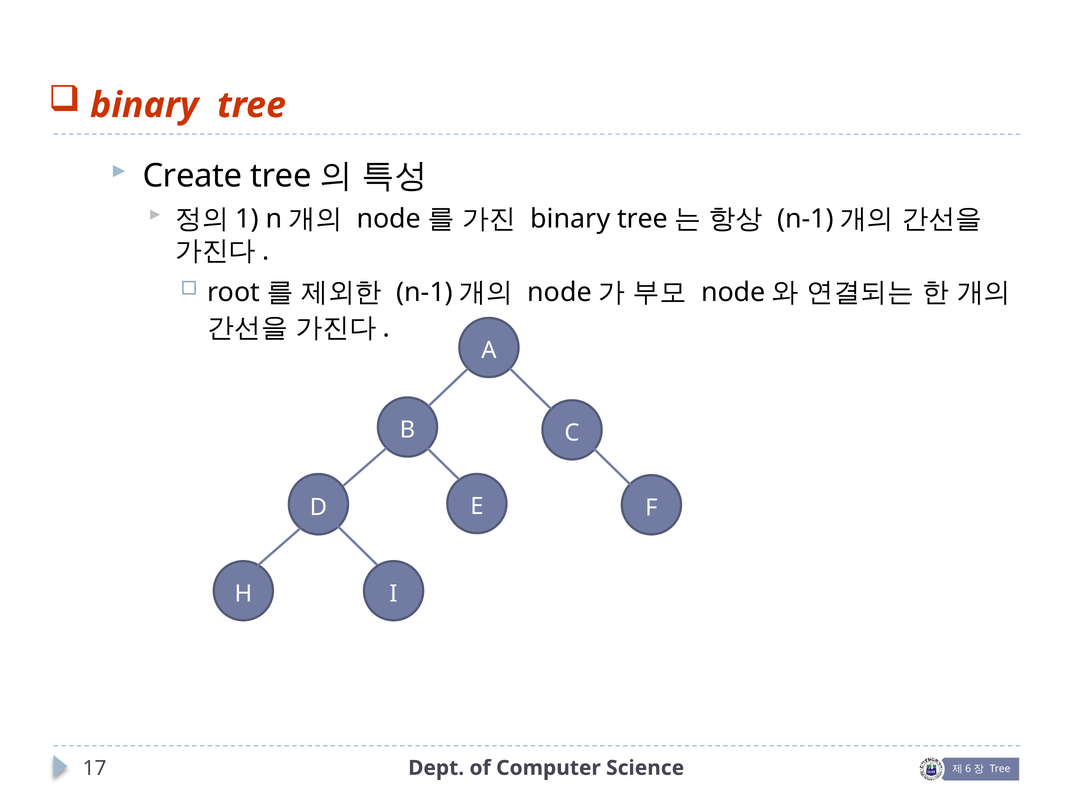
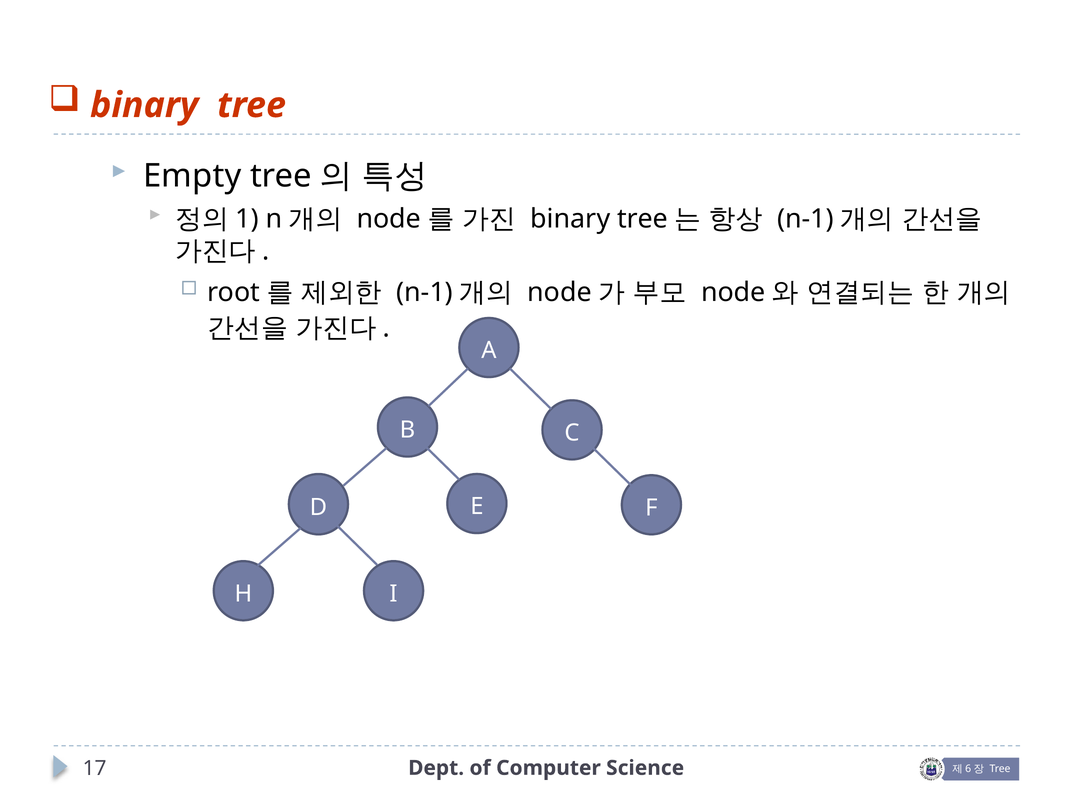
Create: Create -> Empty
